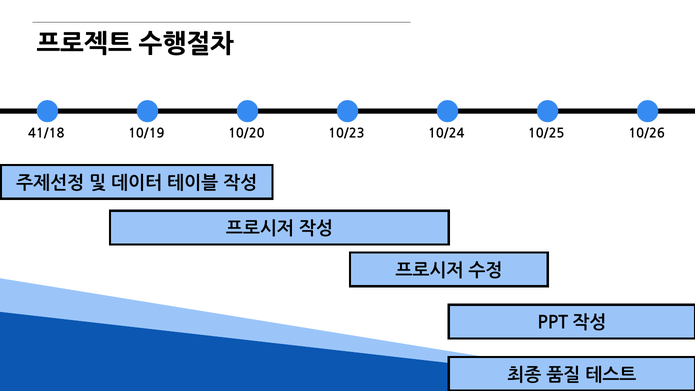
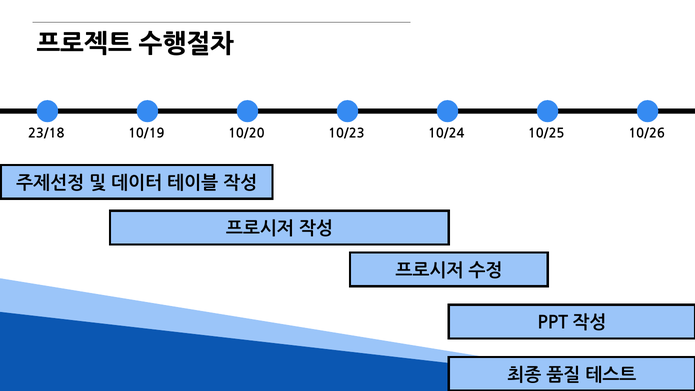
41/18: 41/18 -> 23/18
